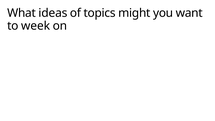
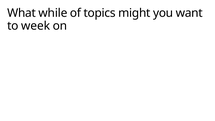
ideas: ideas -> while
